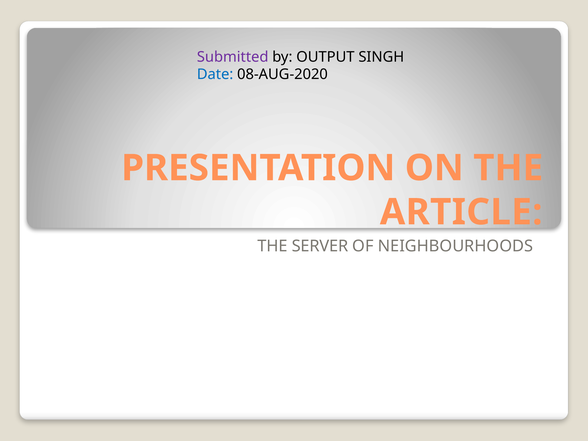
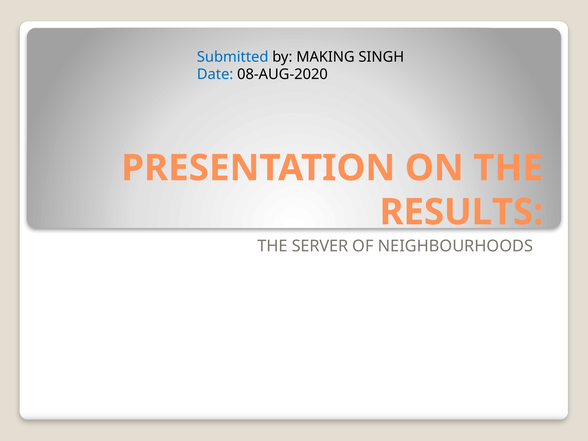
Submitted colour: purple -> blue
OUTPUT: OUTPUT -> MAKING
ARTICLE: ARTICLE -> RESULTS
